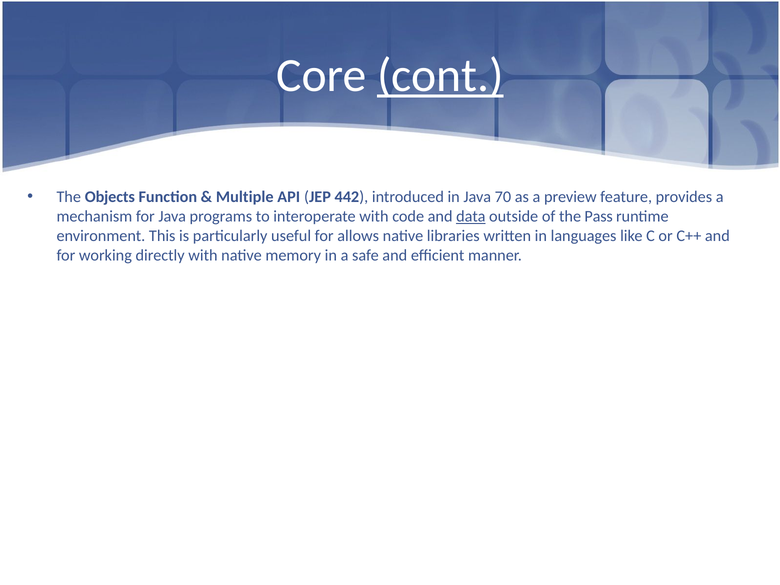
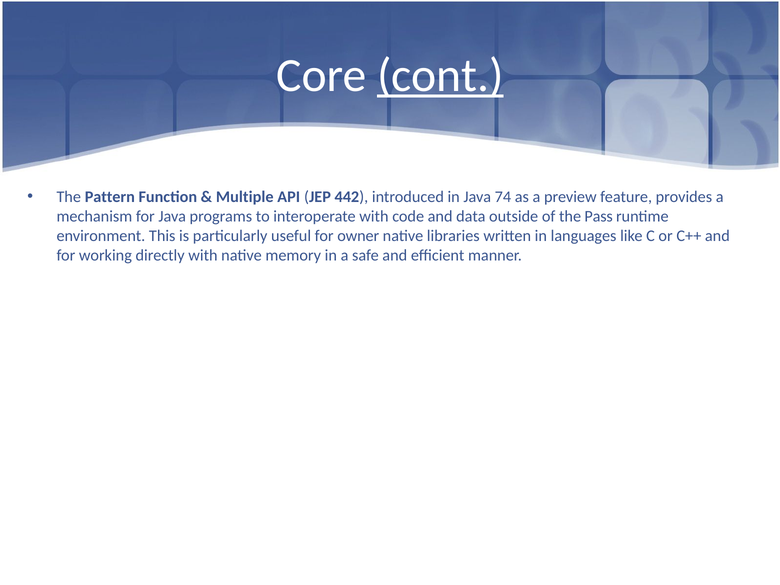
Objects: Objects -> Pattern
70: 70 -> 74
data underline: present -> none
allows: allows -> owner
